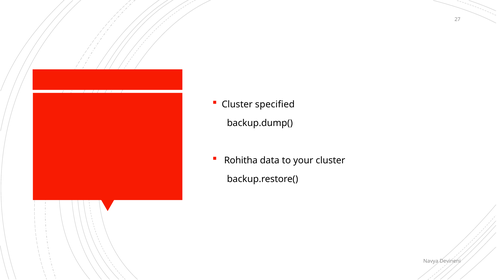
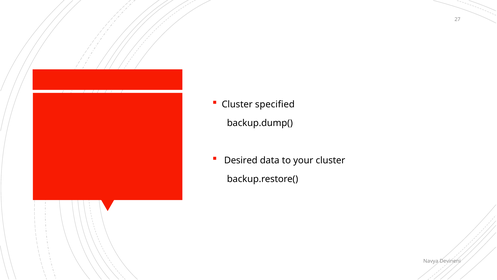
Rohitha: Rohitha -> Desired
